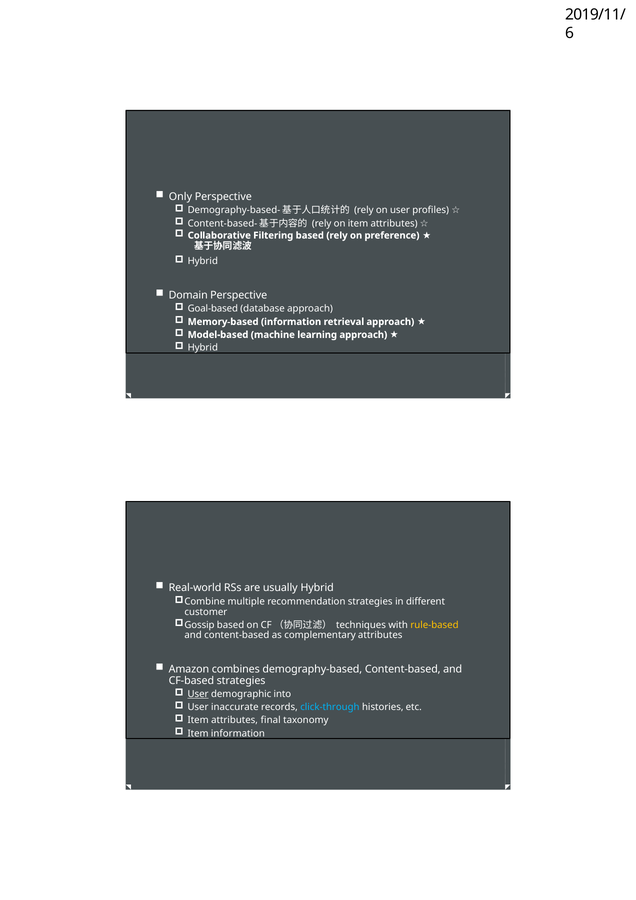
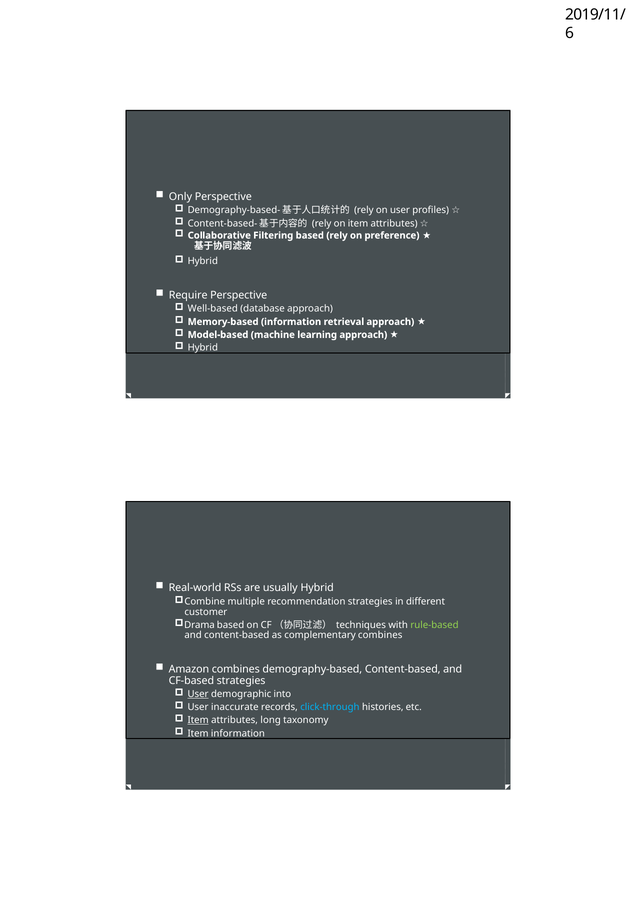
Domain: Domain -> Require
Goal-based: Goal-based -> Well-based
Gossip: Gossip -> Drama
rule-based colour: yellow -> light green
complementary attributes: attributes -> combines
Item at (198, 720) underline: none -> present
final: final -> long
